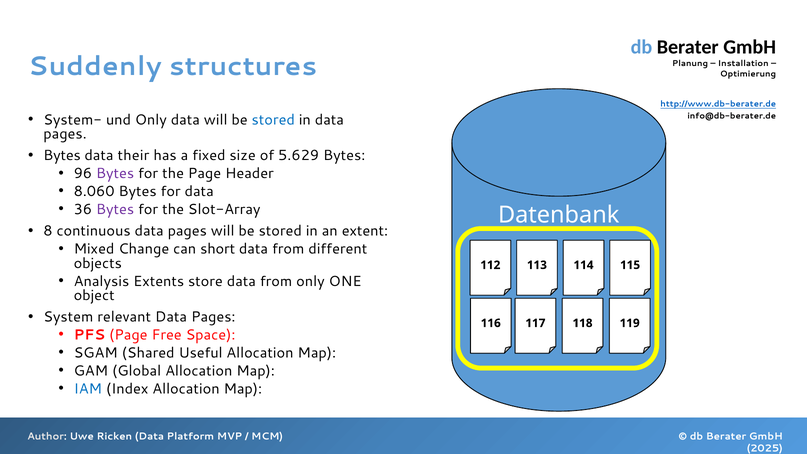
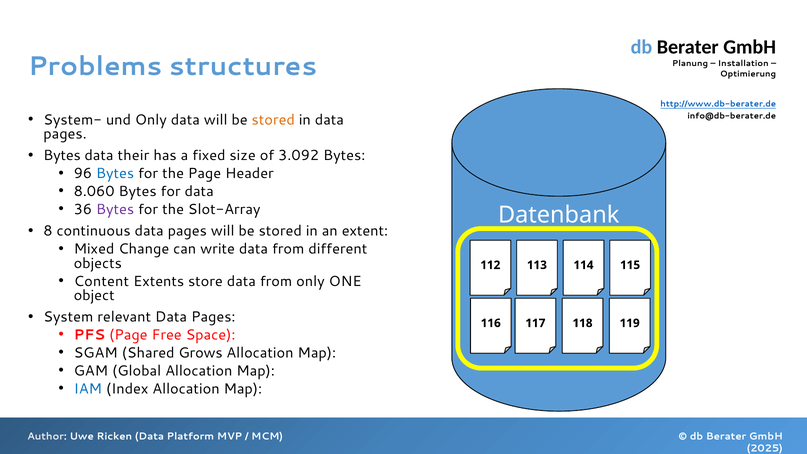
Suddenly: Suddenly -> Problems
stored at (273, 120) colour: blue -> orange
5.629: 5.629 -> 3.092
Bytes at (115, 174) colour: purple -> blue
short: short -> write
Analysis: Analysis -> Content
Useful: Useful -> Grows
